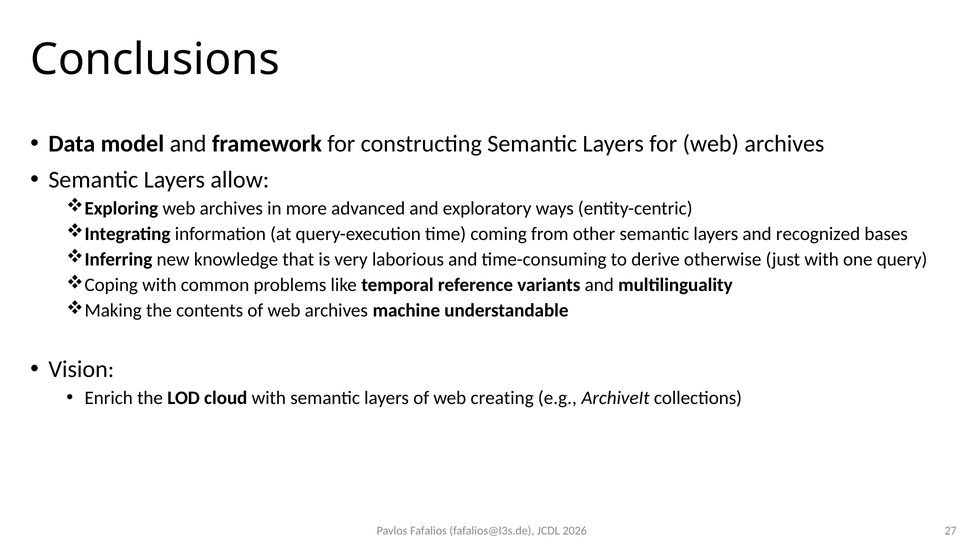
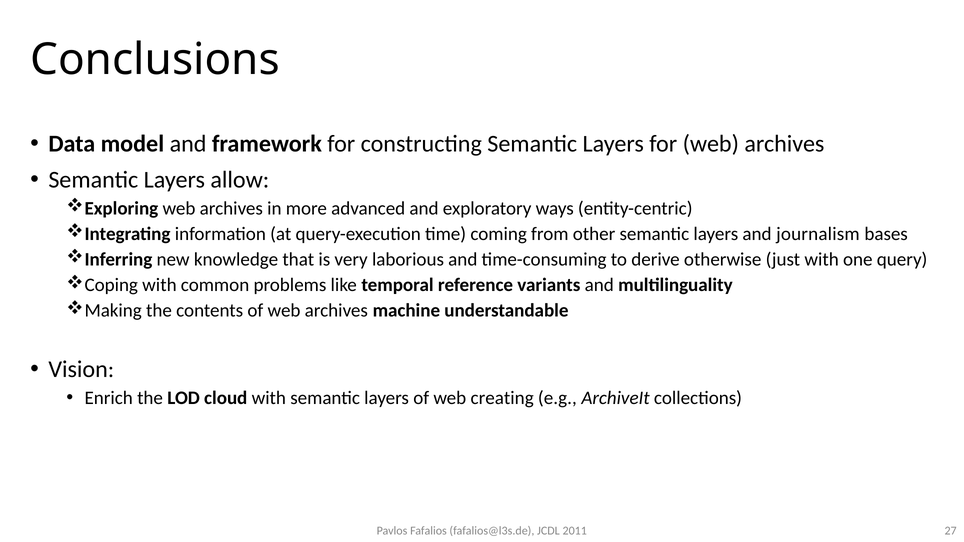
recognized: recognized -> journalism
2026: 2026 -> 2011
